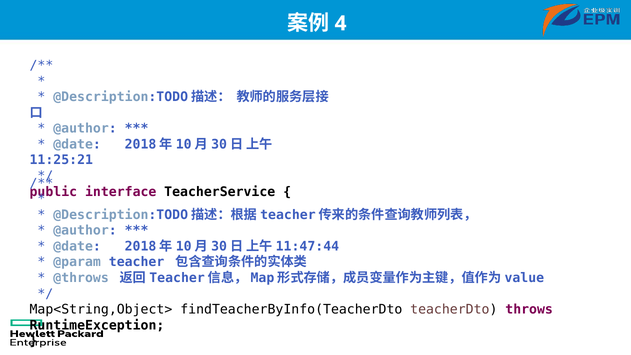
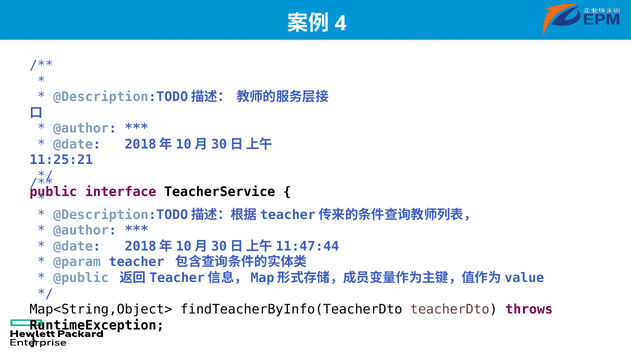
@throws: @throws -> @public
